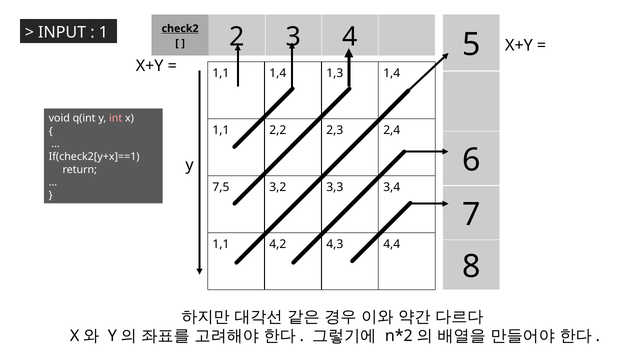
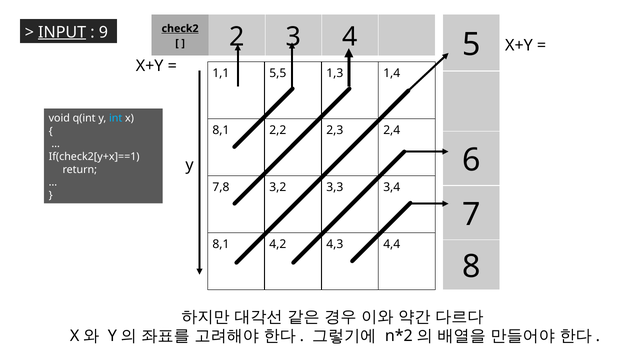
INPUT underline: none -> present
1: 1 -> 9
1,1 1,4: 1,4 -> 5,5
int colour: pink -> light blue
1,1 at (221, 130): 1,1 -> 8,1
7,5: 7,5 -> 7,8
1,1 at (221, 244): 1,1 -> 8,1
